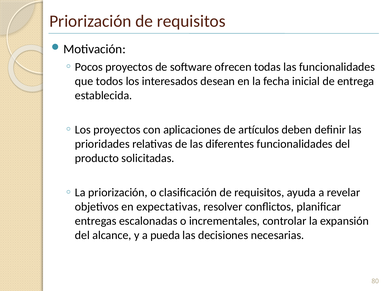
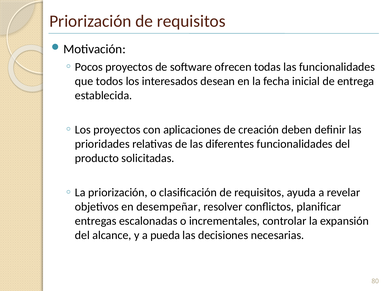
artículos: artículos -> creación
expectativas: expectativas -> desempeñar
